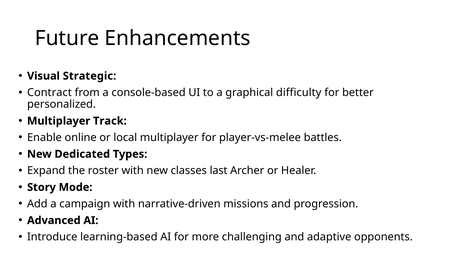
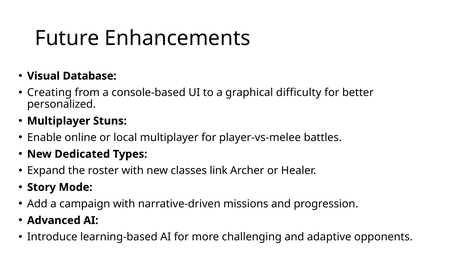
Strategic: Strategic -> Database
Contract: Contract -> Creating
Track: Track -> Stuns
last: last -> link
